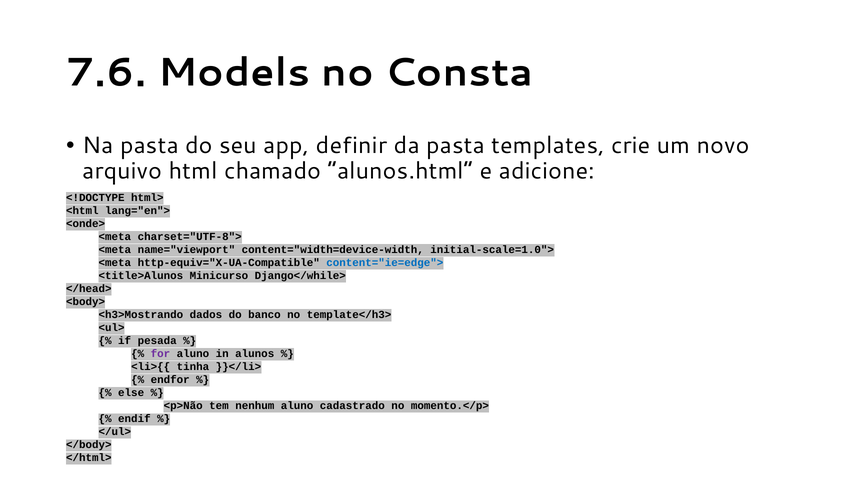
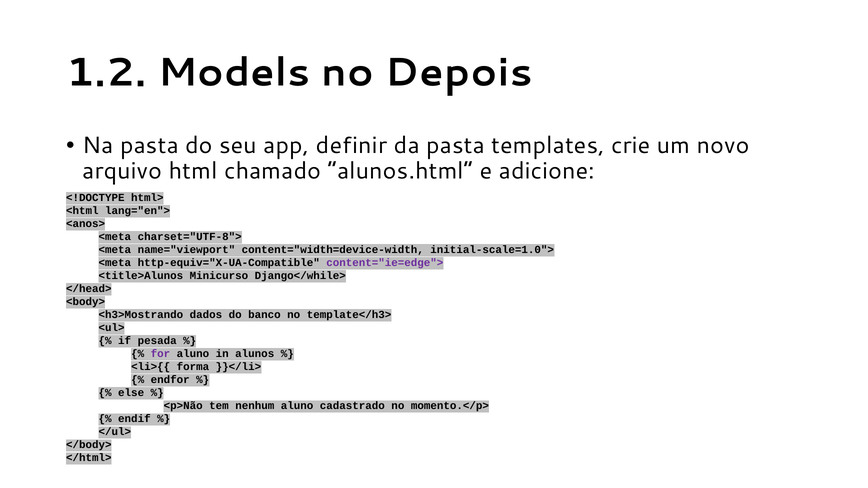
7.6: 7.6 -> 1.2
Consta: Consta -> Depois
<onde>: <onde> -> <anos>
content="ie=edge"> colour: blue -> purple
tinha: tinha -> forma
